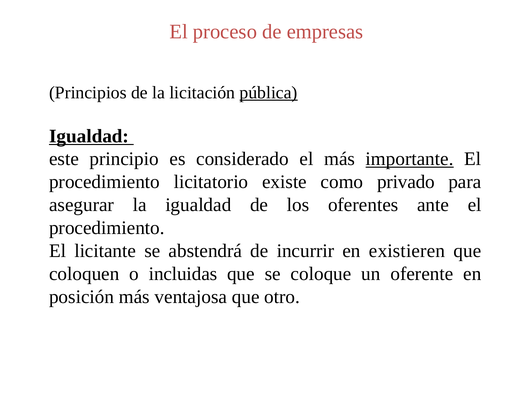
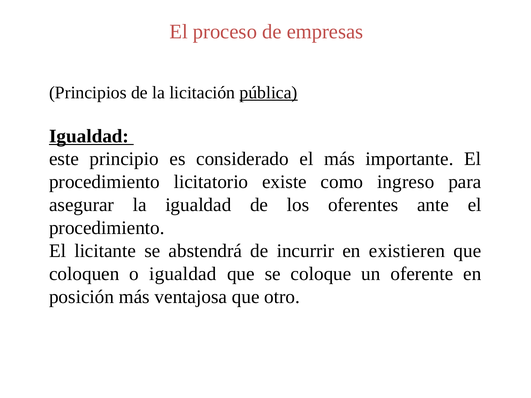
importante underline: present -> none
privado: privado -> ingreso
o incluidas: incluidas -> igualdad
